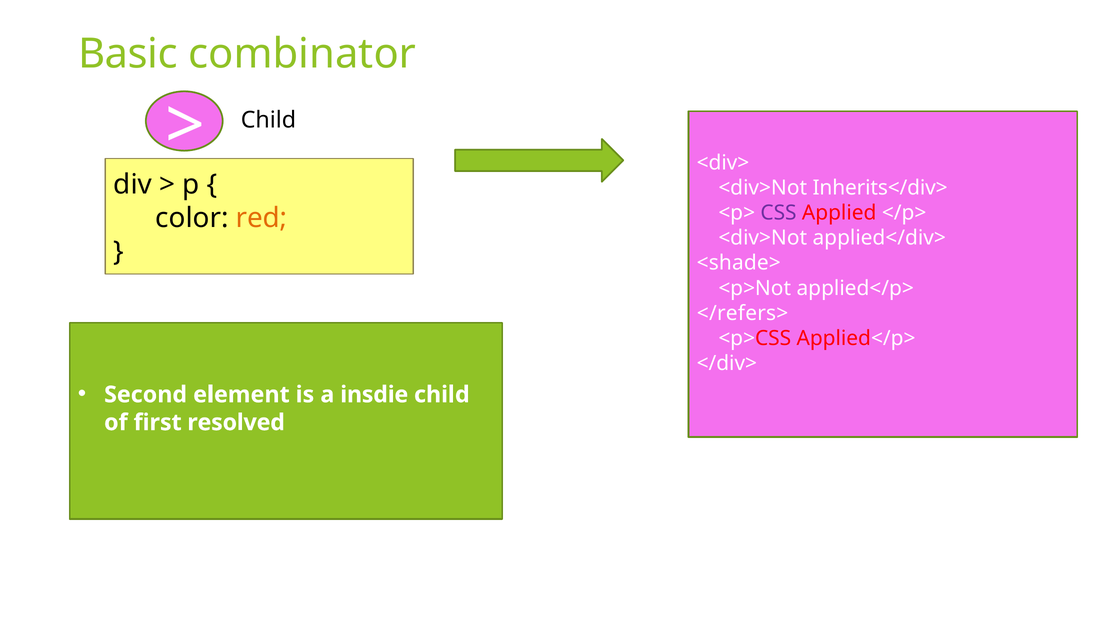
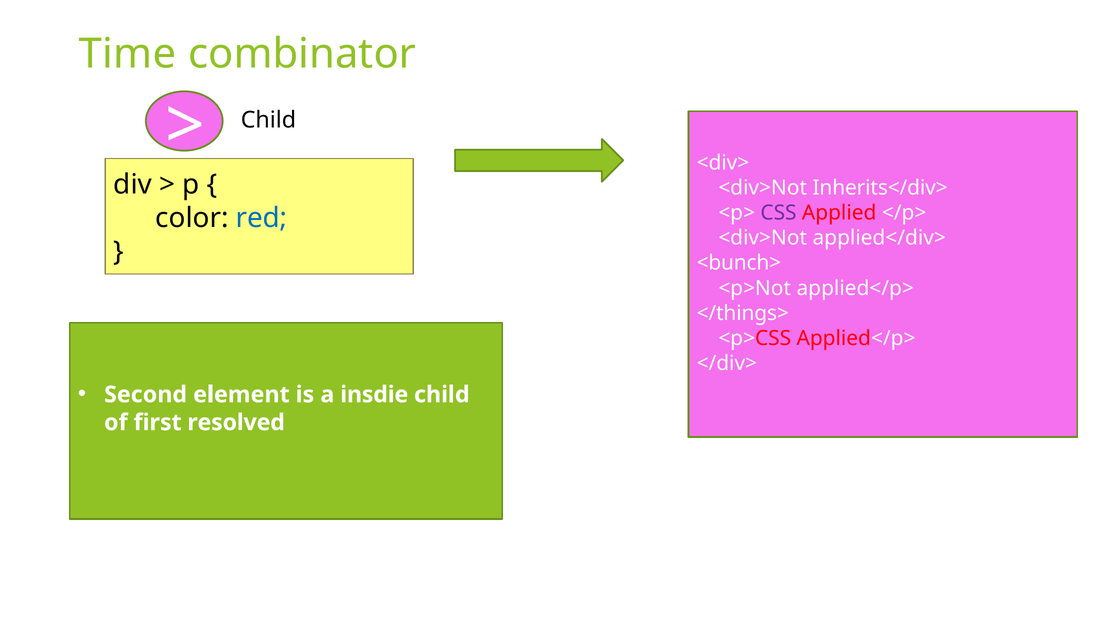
Basic: Basic -> Time
red colour: orange -> blue
<shade>: <shade> -> <bunch>
</refers>: </refers> -> </things>
